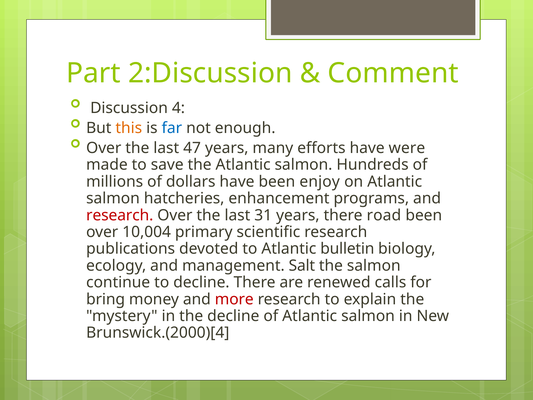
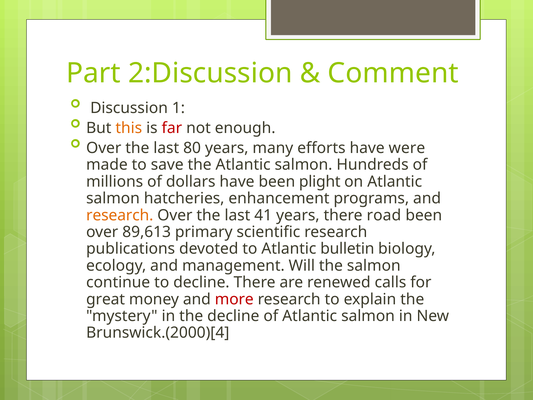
4: 4 -> 1
far colour: blue -> red
47: 47 -> 80
enjoy: enjoy -> plight
research at (120, 215) colour: red -> orange
31: 31 -> 41
10,004: 10,004 -> 89,613
Salt: Salt -> Will
bring: bring -> great
